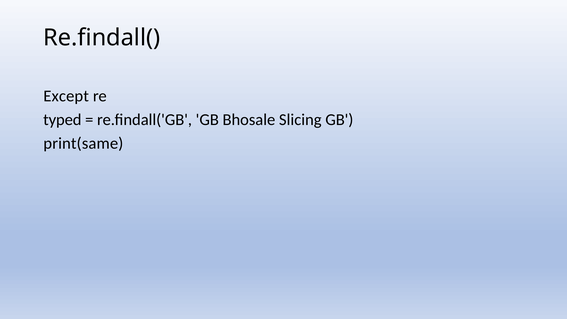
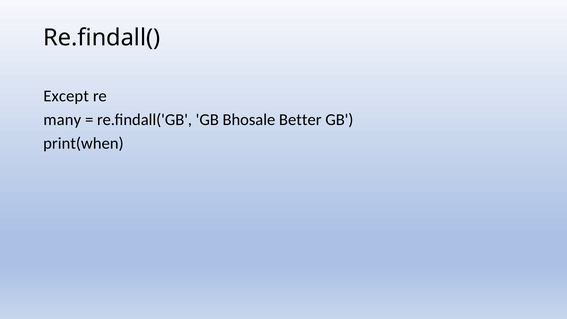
typed: typed -> many
Slicing: Slicing -> Better
print(same: print(same -> print(when
